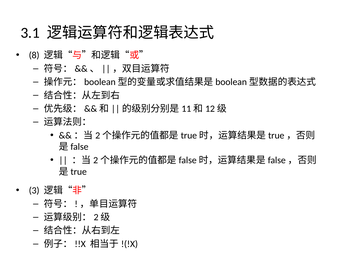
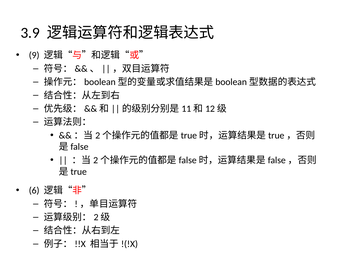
3.1: 3.1 -> 3.9
8: 8 -> 9
3: 3 -> 6
